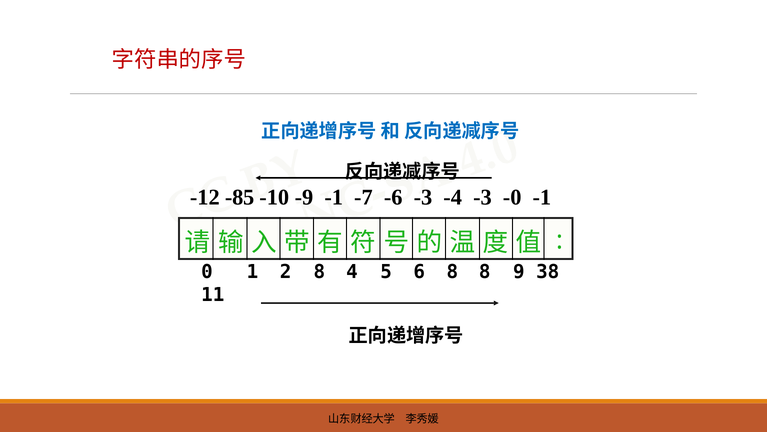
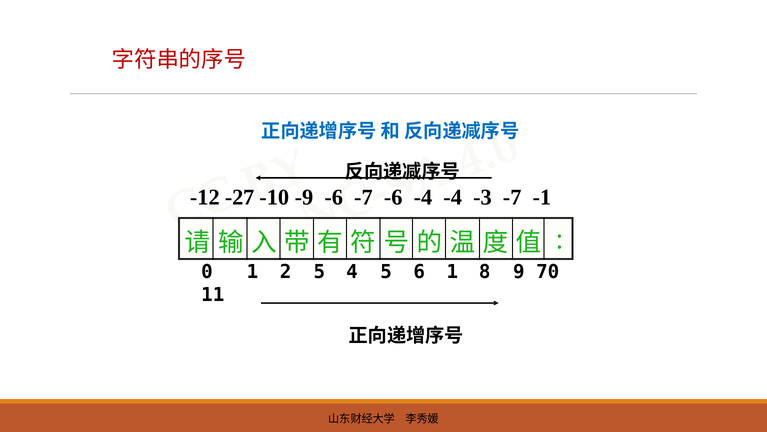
-85: -85 -> -27
-9 -1: -1 -> -6
-6 -3: -3 -> -4
-3 -0: -0 -> -7
2 8: 8 -> 5
6 8: 8 -> 1
38: 38 -> 70
